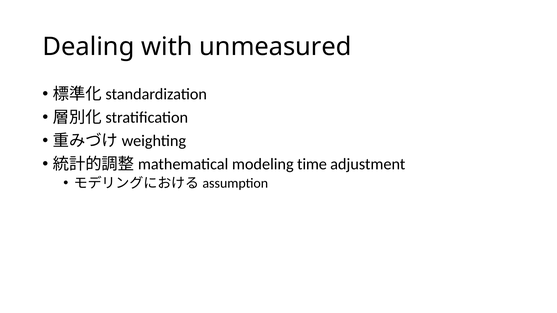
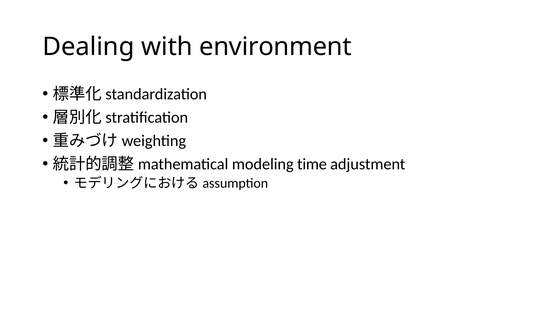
unmeasured: unmeasured -> environment
